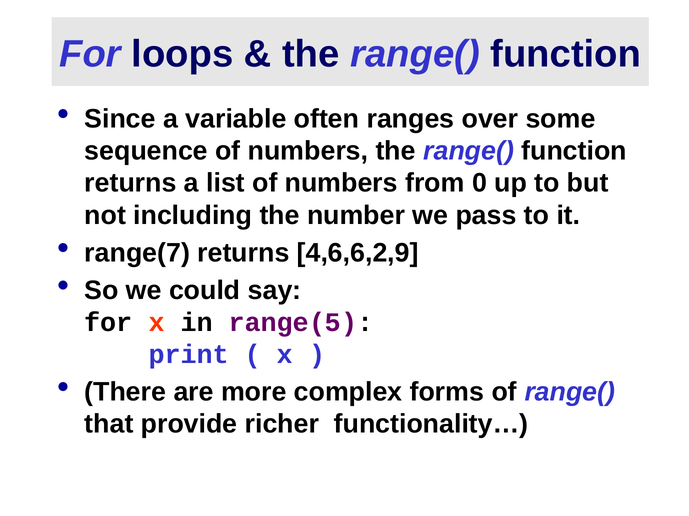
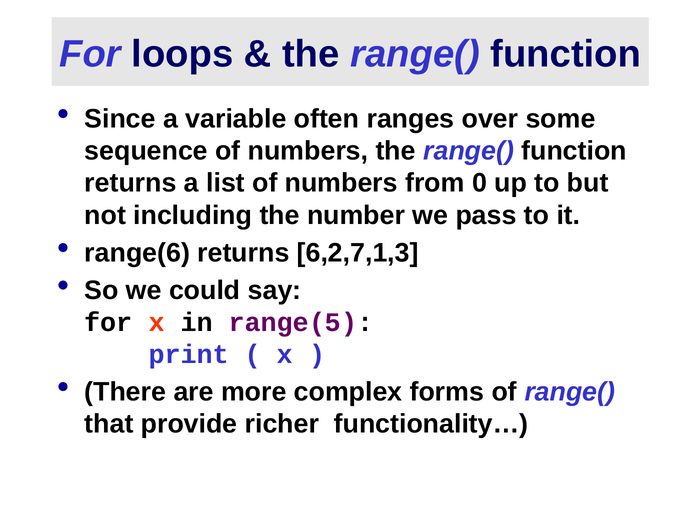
range(7: range(7 -> range(6
4,6,6,2,9: 4,6,6,2,9 -> 6,2,7,1,3
